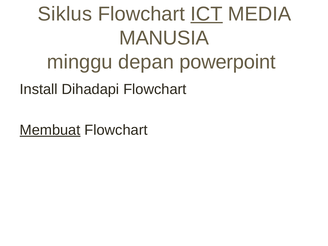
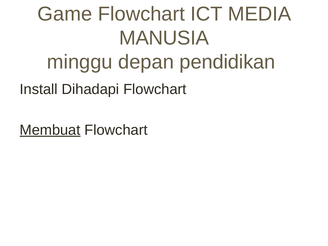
Siklus: Siklus -> Game
ICT underline: present -> none
powerpoint: powerpoint -> pendidikan
